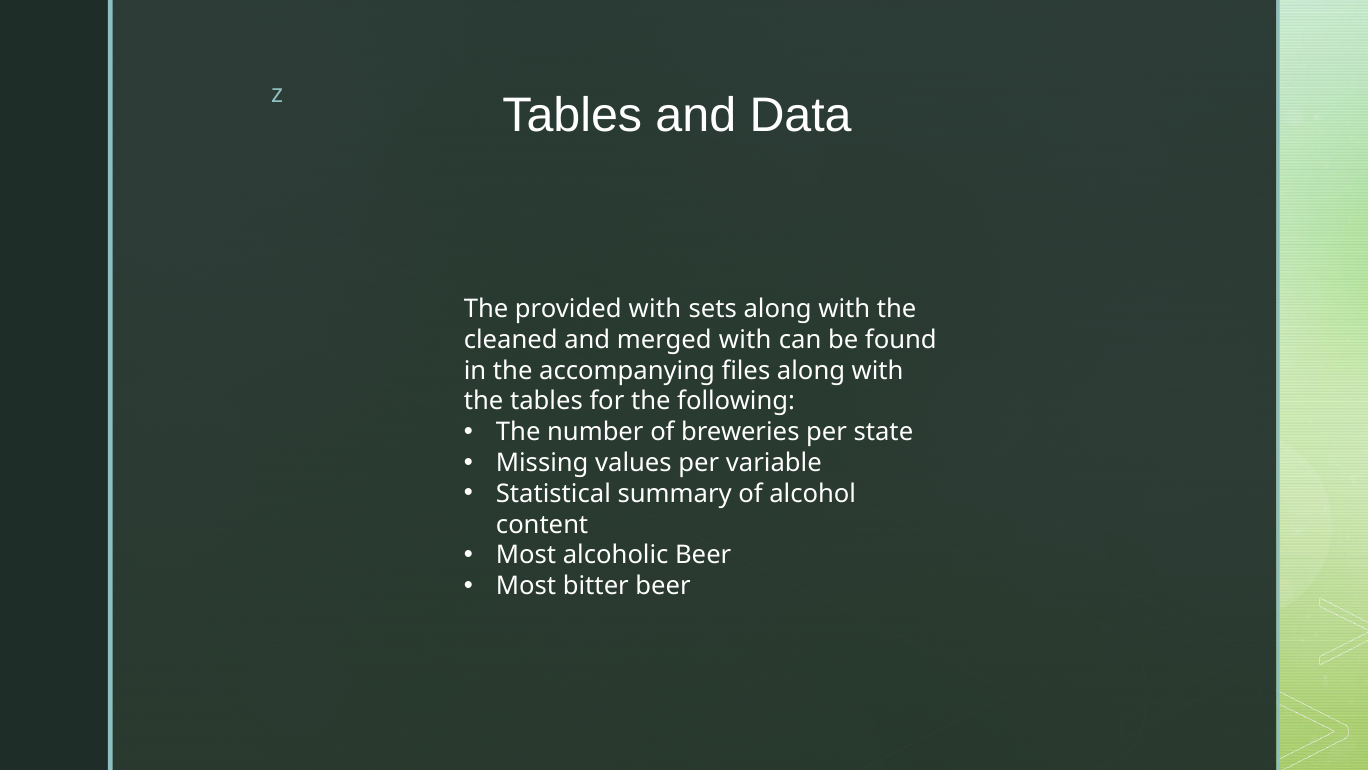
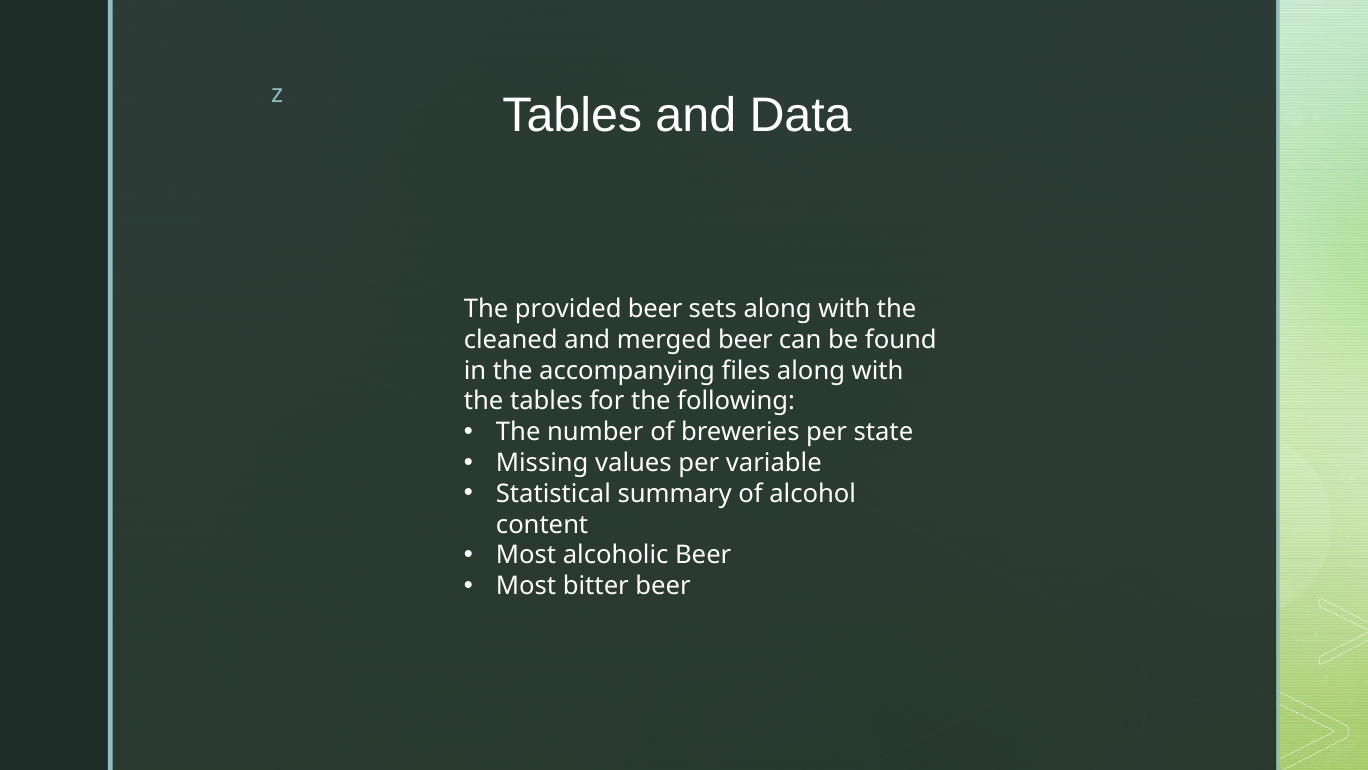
provided with: with -> beer
merged with: with -> beer
